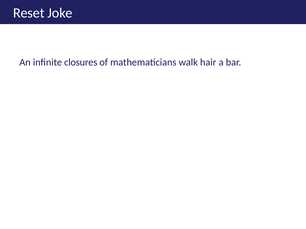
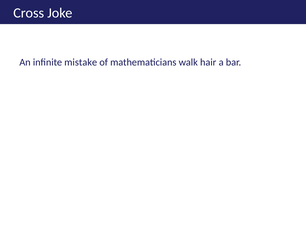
Reset: Reset -> Cross
closures: closures -> mistake
